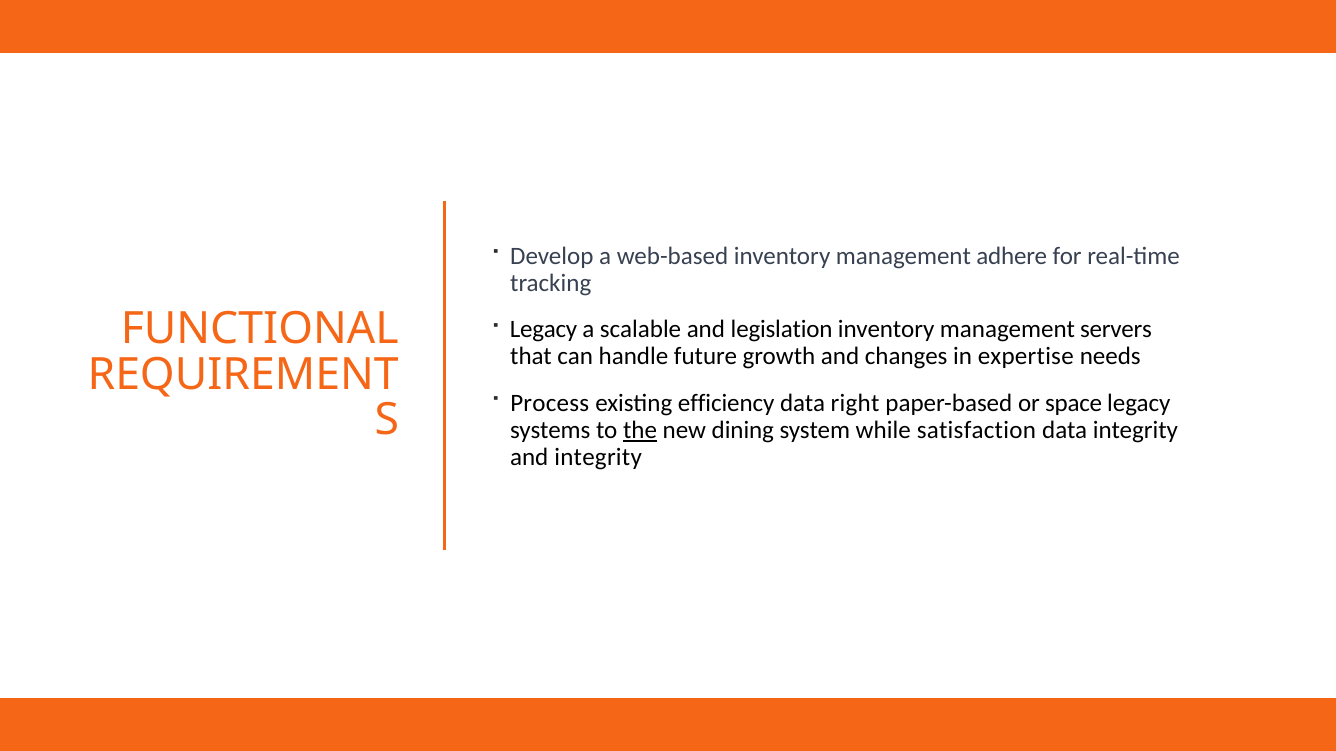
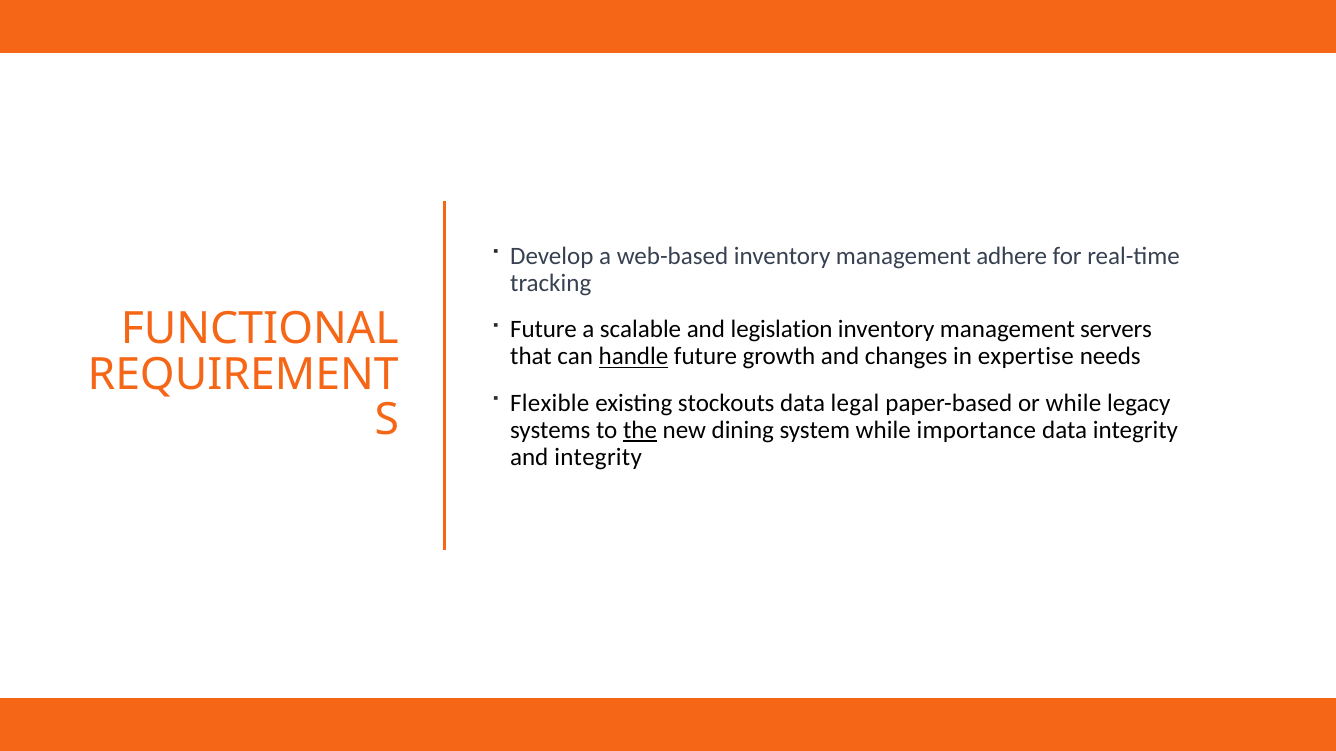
Legacy at (544, 330): Legacy -> Future
handle underline: none -> present
Process: Process -> Flexible
efficiency: efficiency -> stockouts
right: right -> legal
or space: space -> while
satisfaction: satisfaction -> importance
